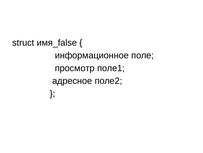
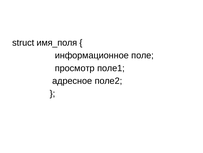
имя_false: имя_false -> имя_поля
